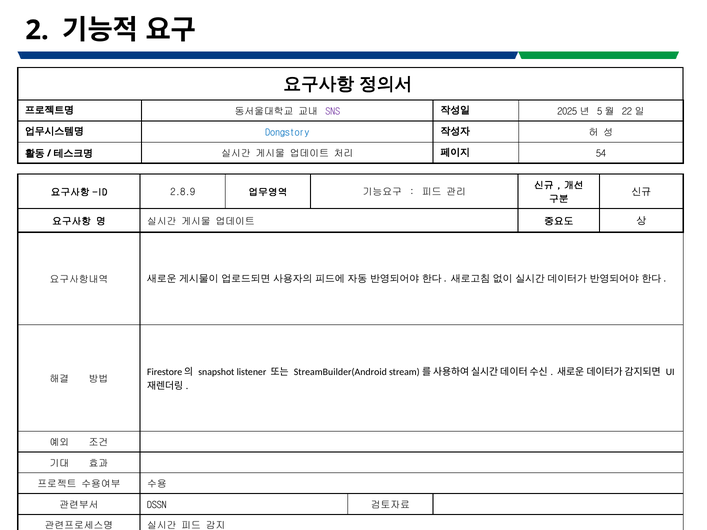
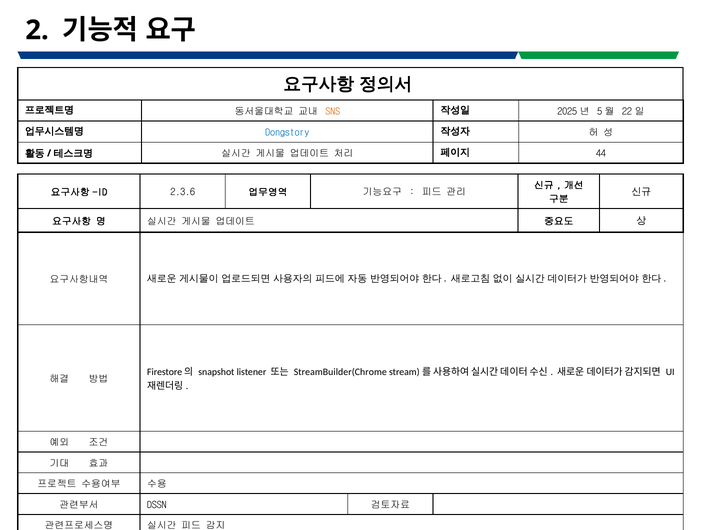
SNS colour: purple -> orange
54: 54 -> 44
2.8.9: 2.8.9 -> 2.3.6
StreamBuilder(Android: StreamBuilder(Android -> StreamBuilder(Chrome
